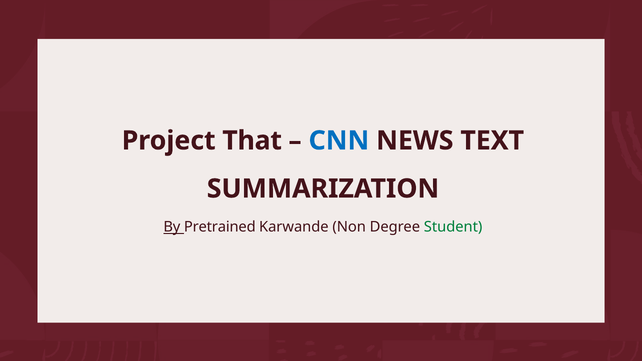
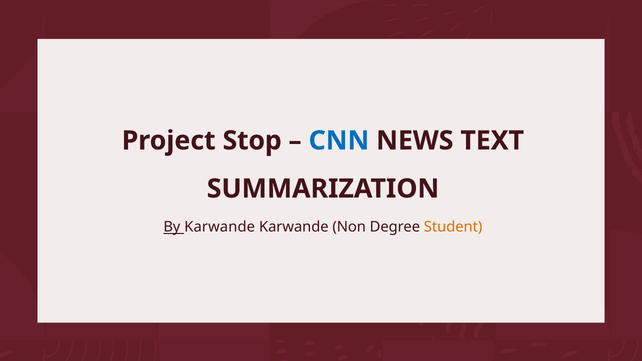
That: That -> Stop
By Pretrained: Pretrained -> Karwande
Student colour: green -> orange
